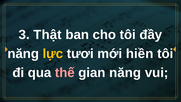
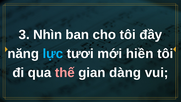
Thật: Thật -> Nhìn
lực colour: yellow -> light blue
gian năng: năng -> dàng
